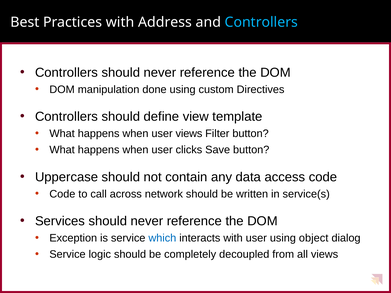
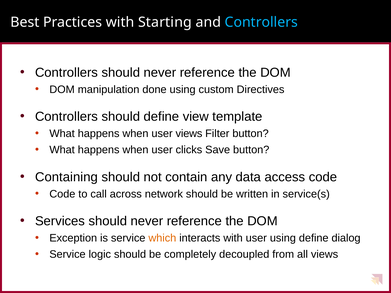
Address: Address -> Starting
Uppercase: Uppercase -> Containing
which colour: blue -> orange
using object: object -> define
